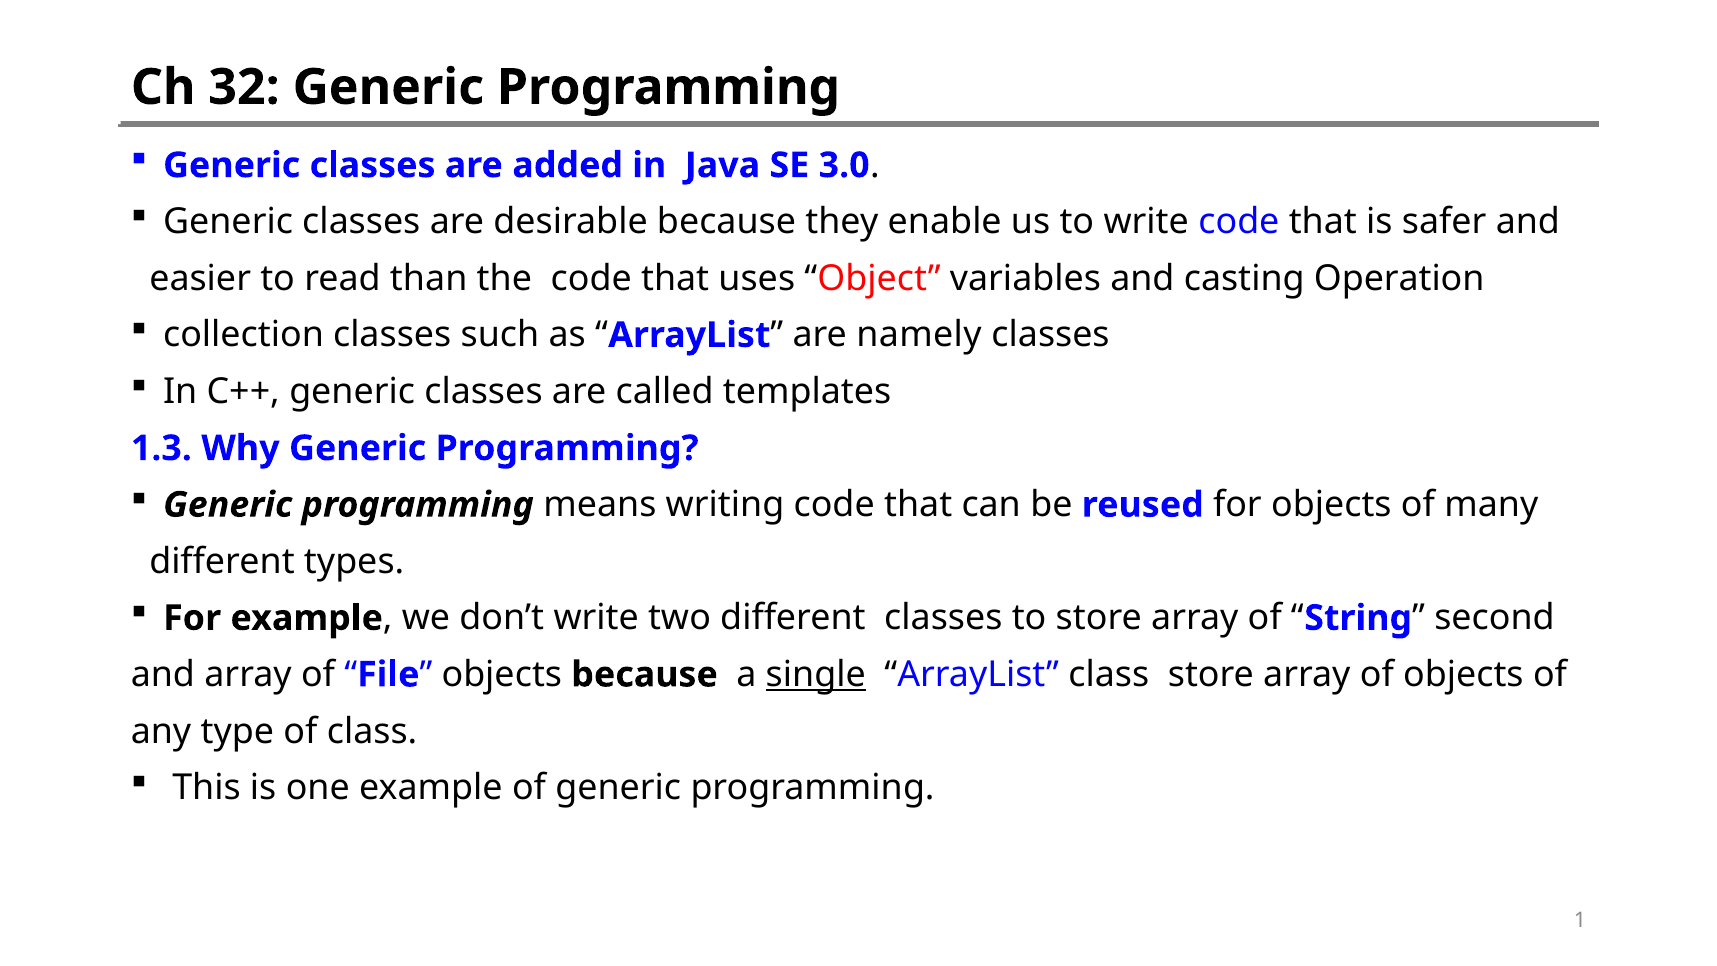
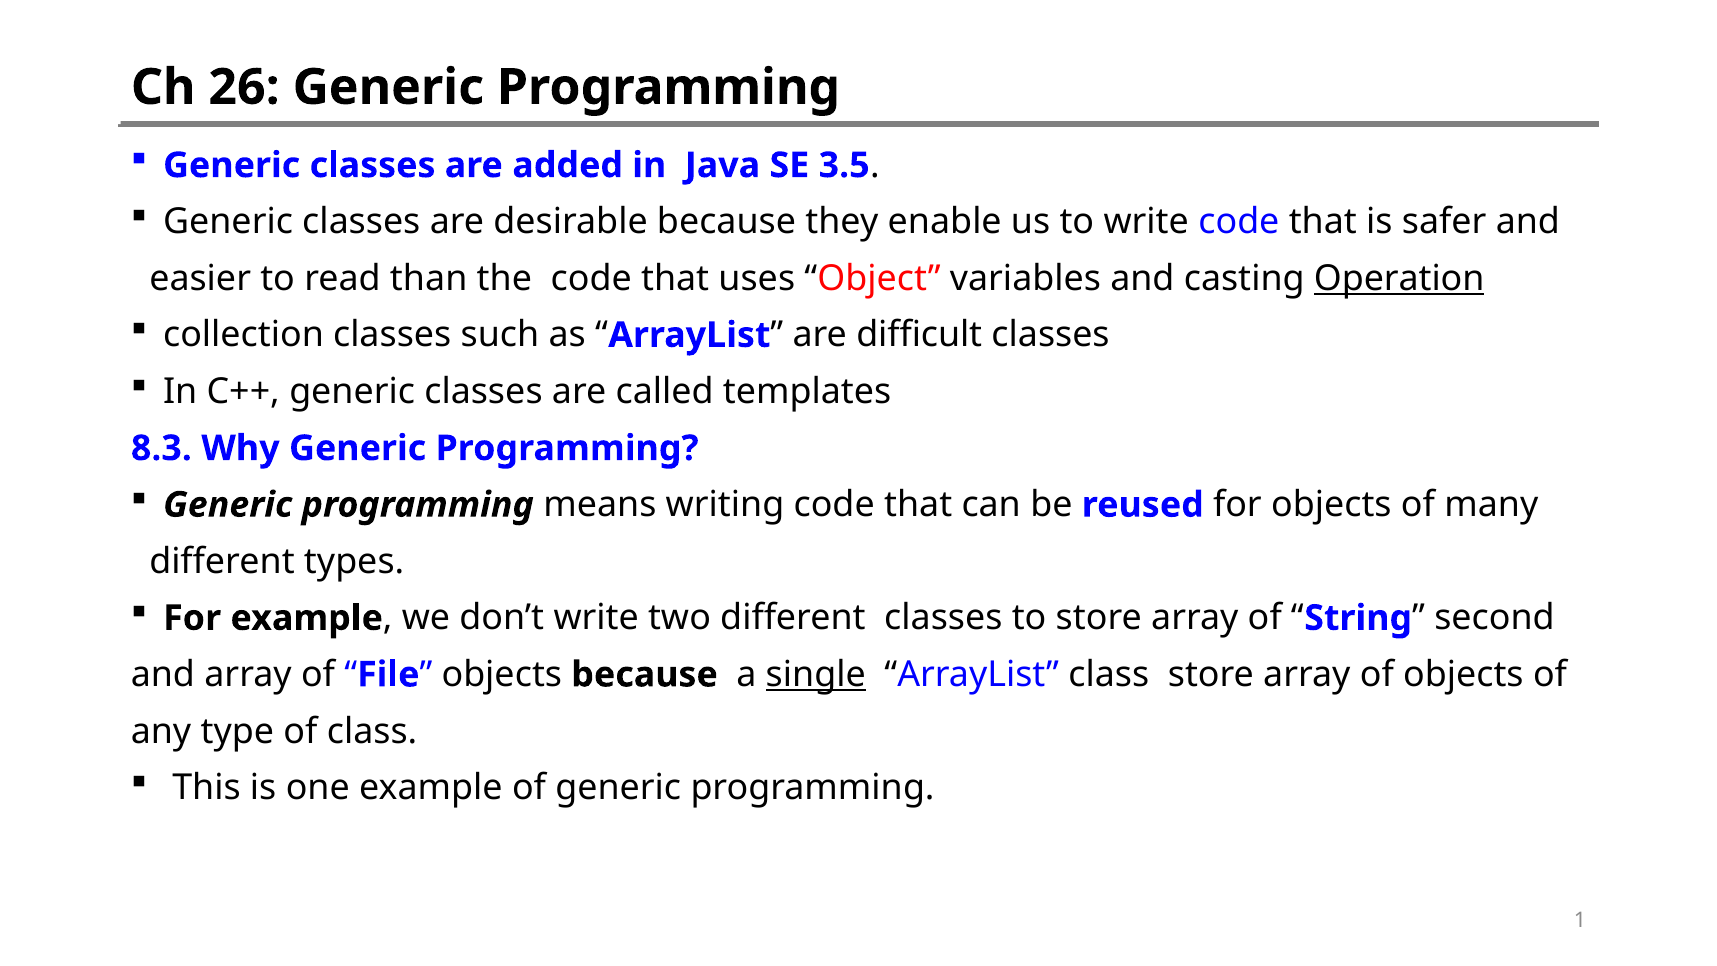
32: 32 -> 26
3.0: 3.0 -> 3.5
Operation underline: none -> present
namely: namely -> difficult
1.3: 1.3 -> 8.3
